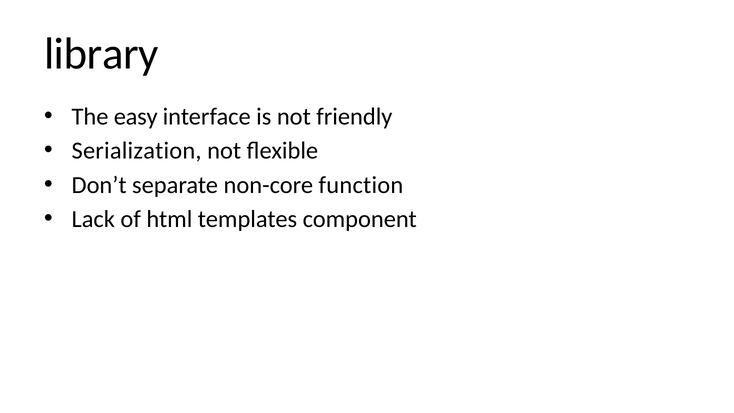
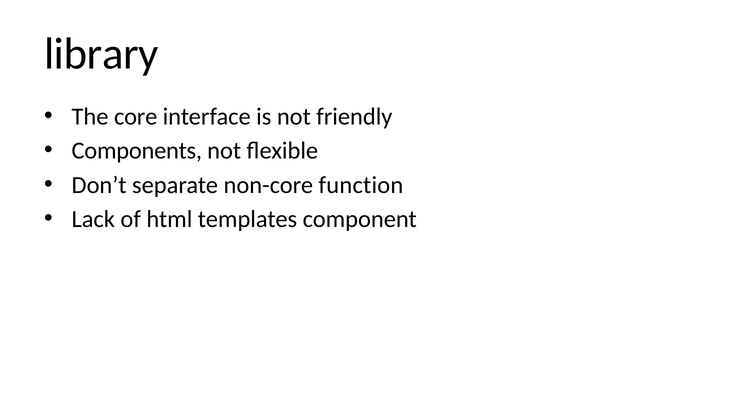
easy: easy -> core
Serialization: Serialization -> Components
